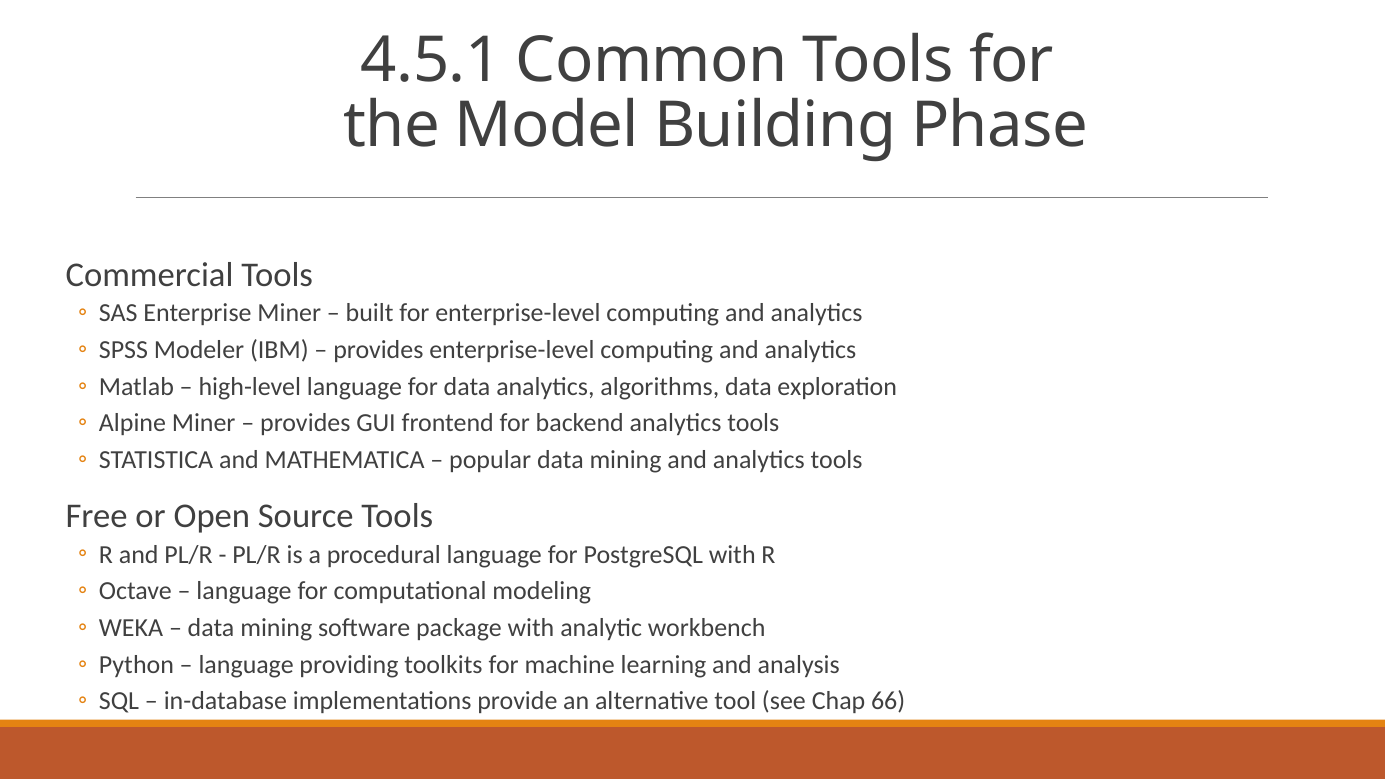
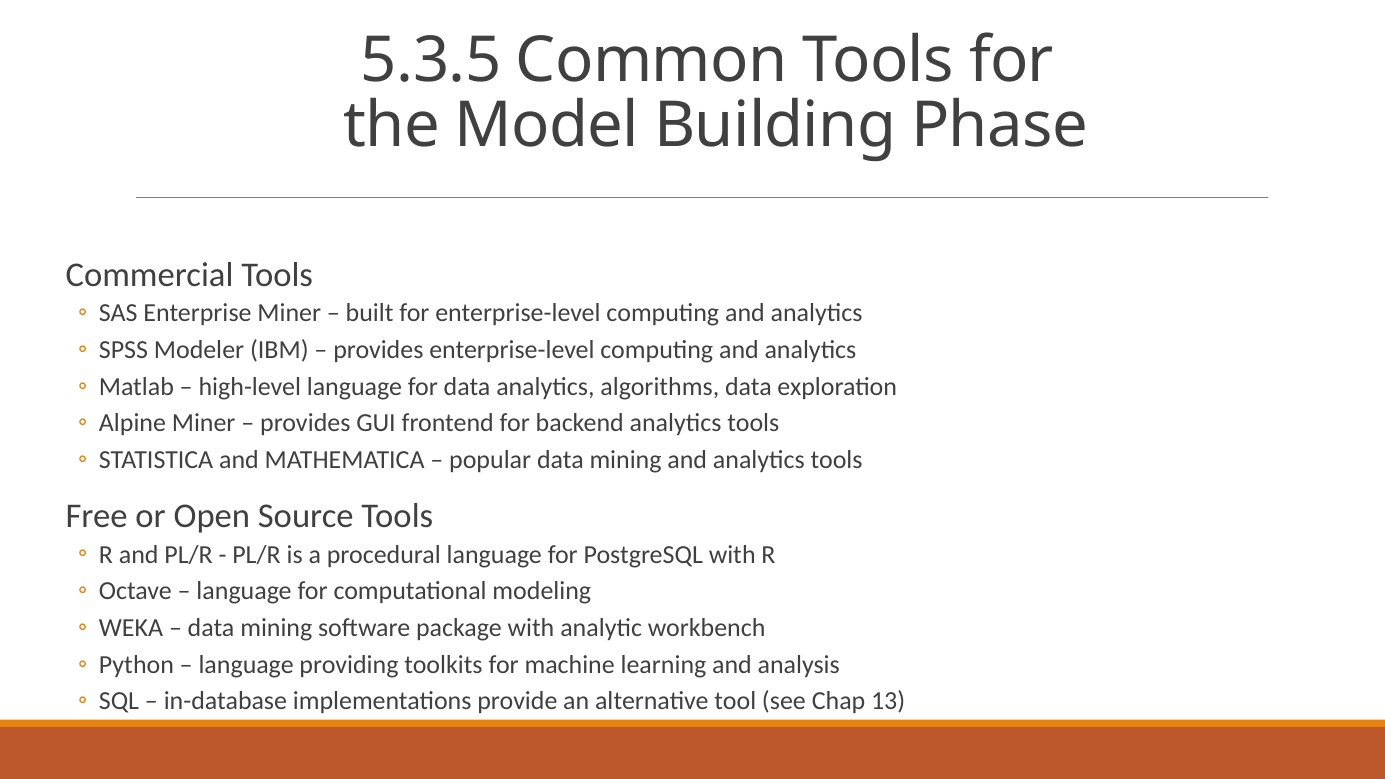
4.5.1: 4.5.1 -> 5.3.5
66: 66 -> 13
